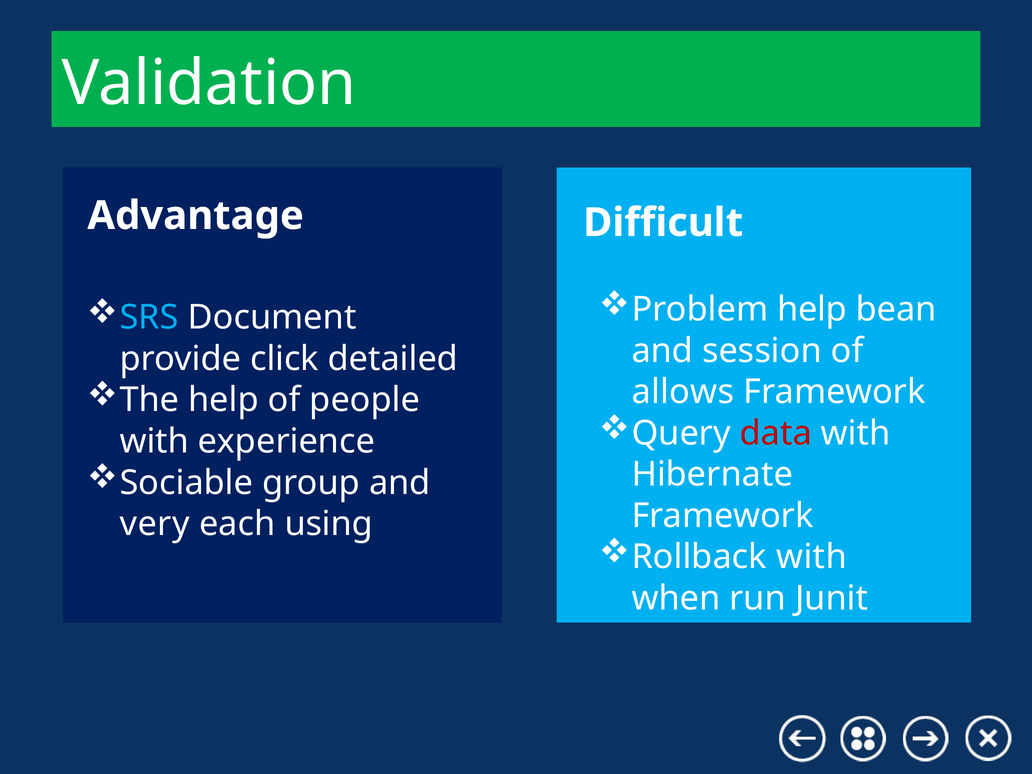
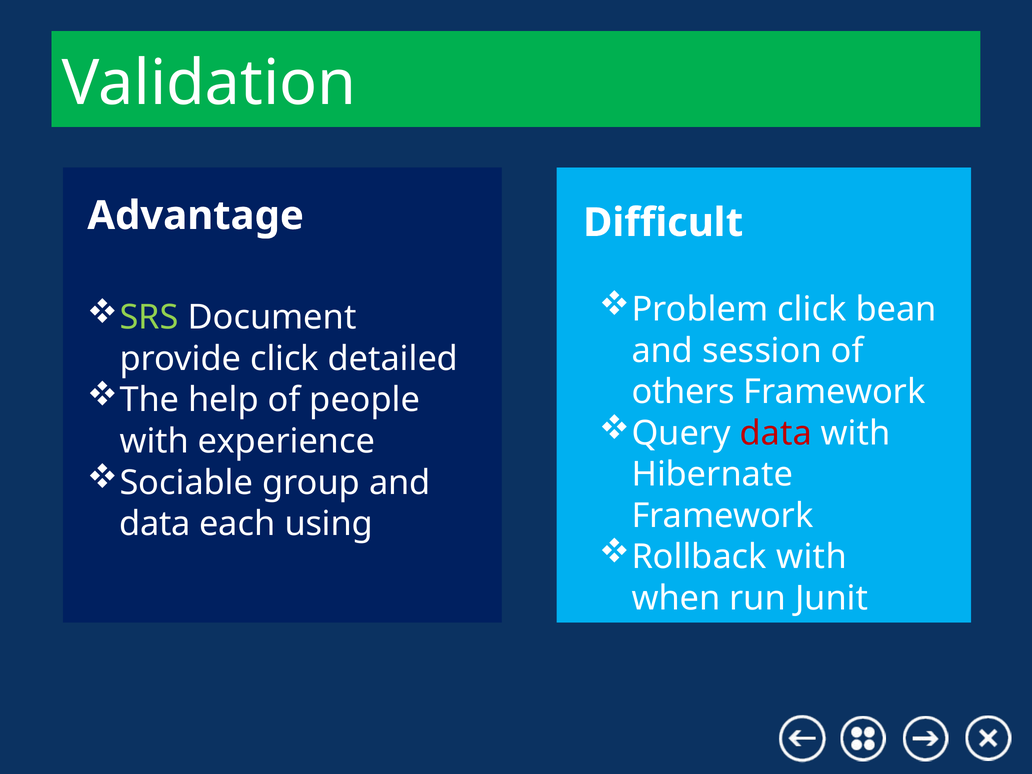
Problem help: help -> click
SRS colour: light blue -> light green
allows: allows -> others
very at (155, 524): very -> data
